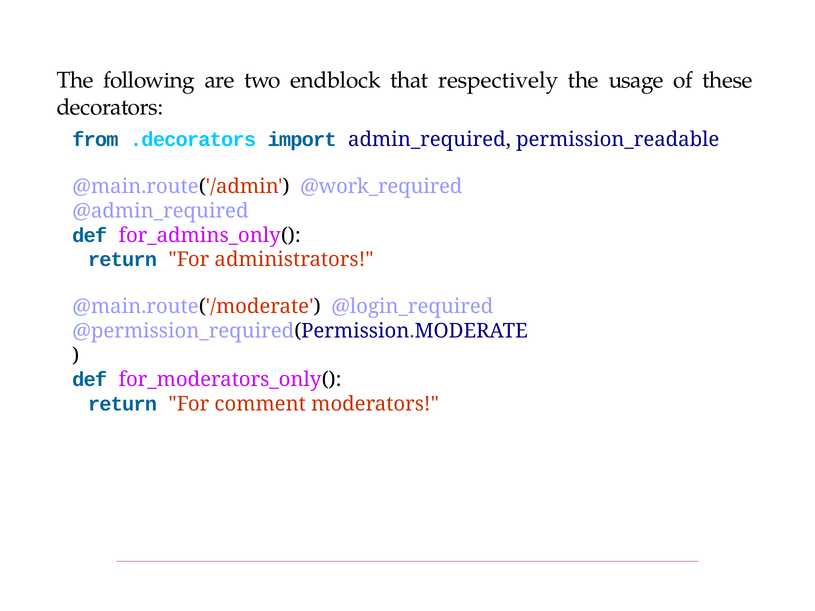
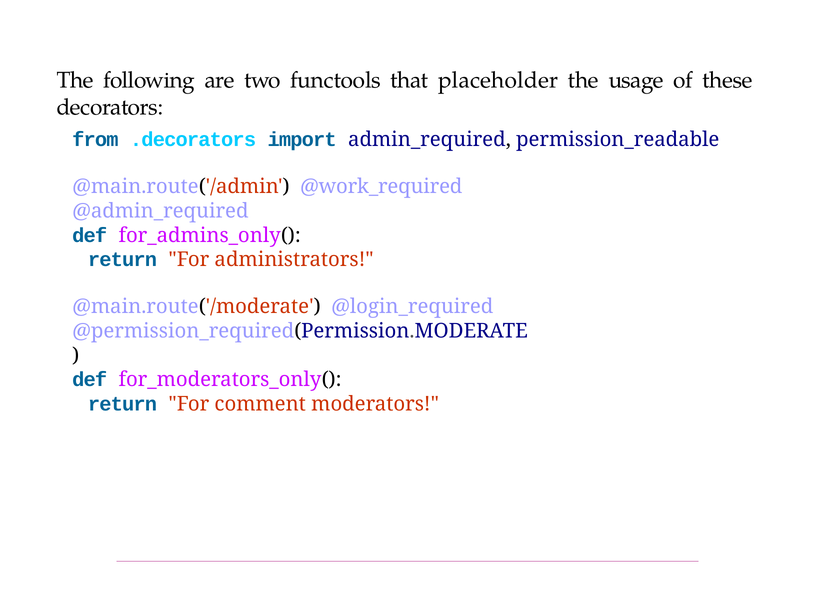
endblock: endblock -> functools
respectively: respectively -> placeholder
